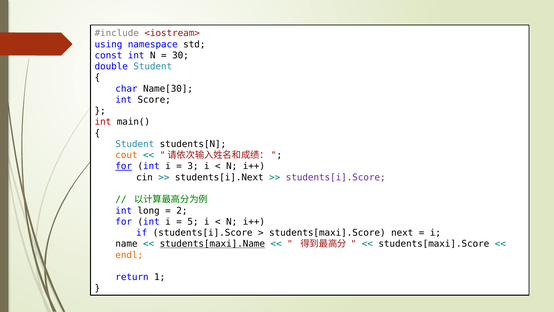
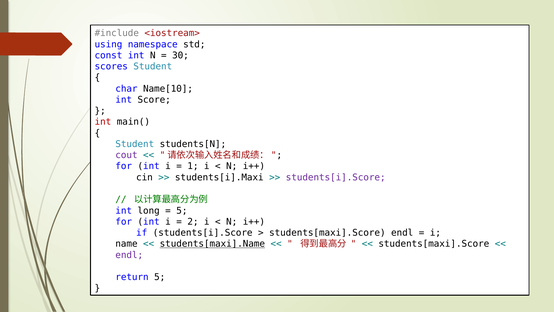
double: double -> scores
Name[30: Name[30 -> Name[10
cout colour: orange -> purple
for at (124, 166) underline: present -> none
3: 3 -> 1
students[i].Next: students[i].Next -> students[i].Maxi
2 at (182, 210): 2 -> 5
5: 5 -> 2
students[maxi].Score next: next -> endl
endl at (129, 255) colour: orange -> purple
return 1: 1 -> 5
